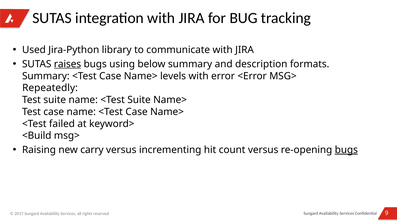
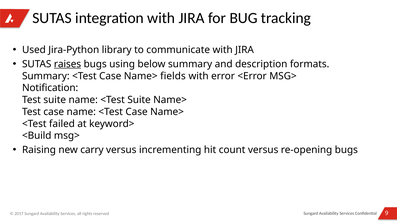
levels: levels -> fields
Repeatedly: Repeatedly -> Notification
bugs at (346, 149) underline: present -> none
